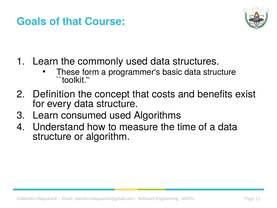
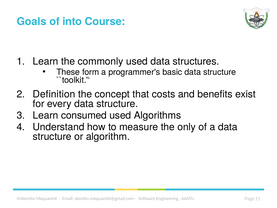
of that: that -> into
time: time -> only
